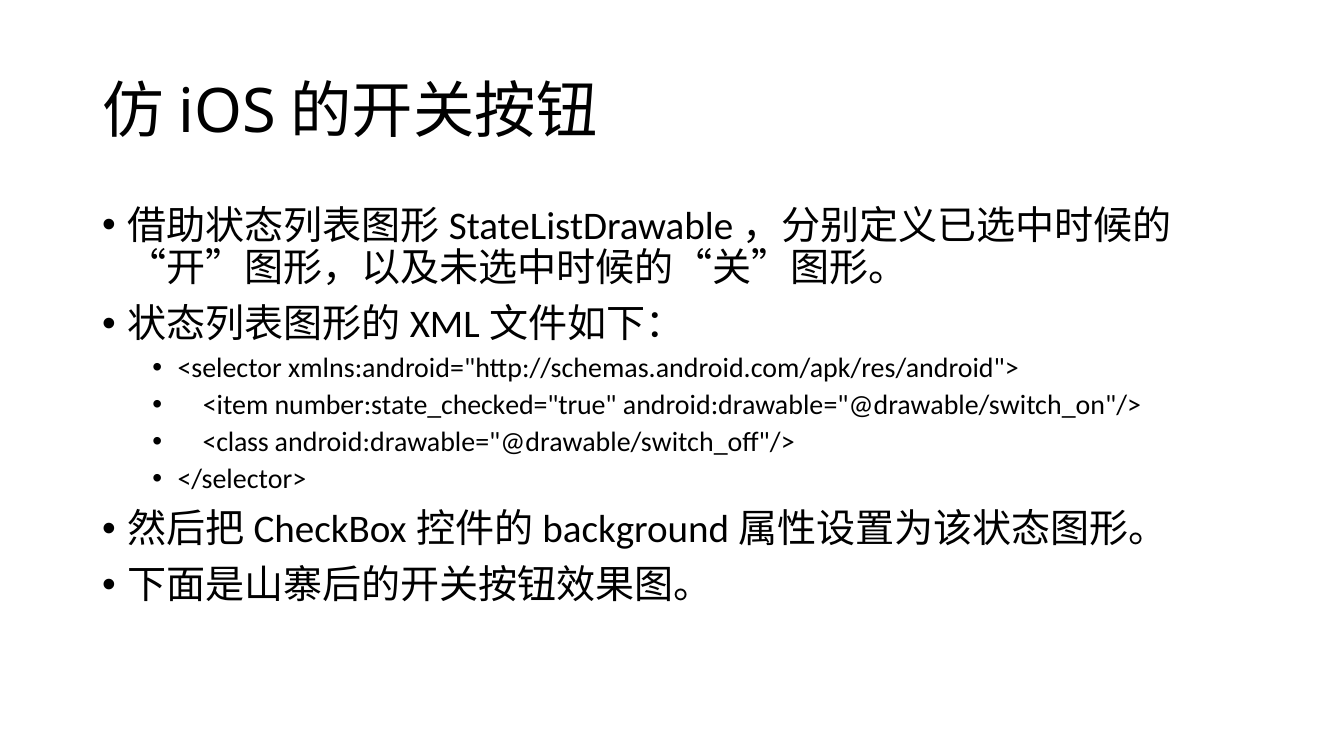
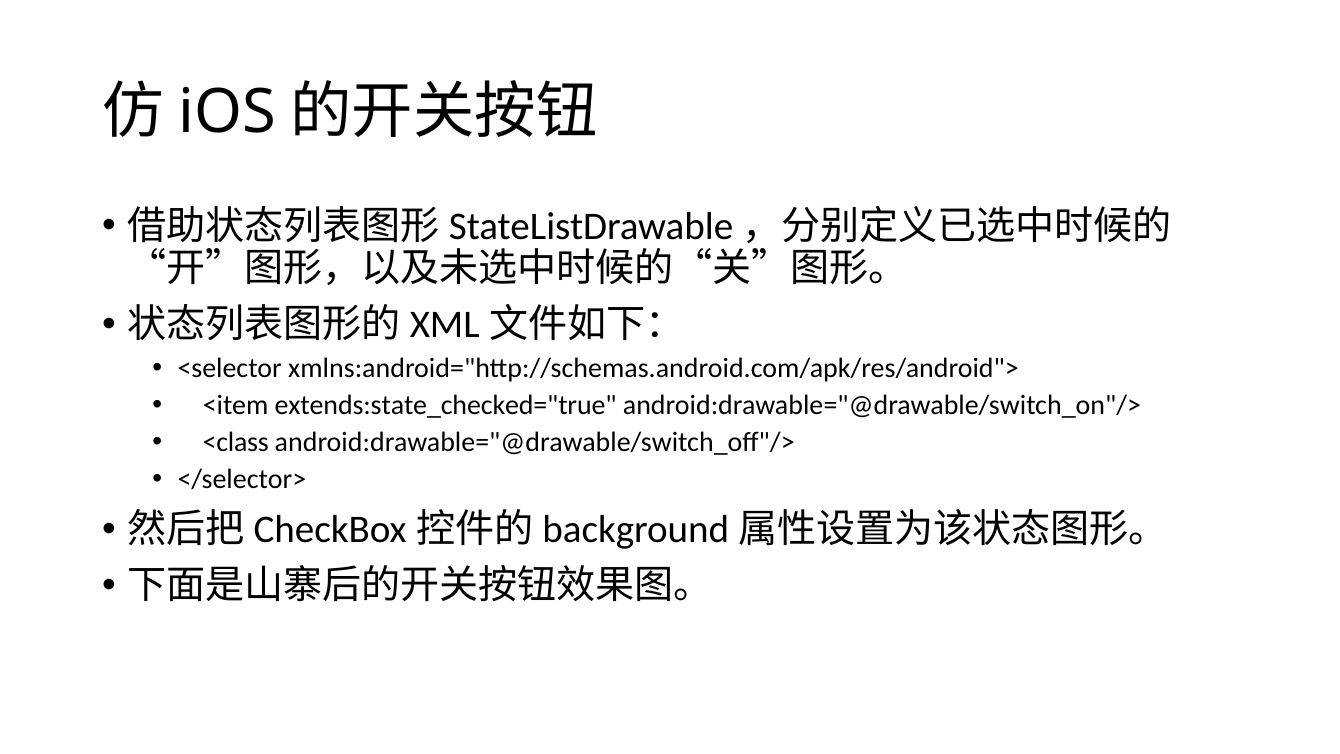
number:state_checked="true: number:state_checked="true -> extends:state_checked="true
